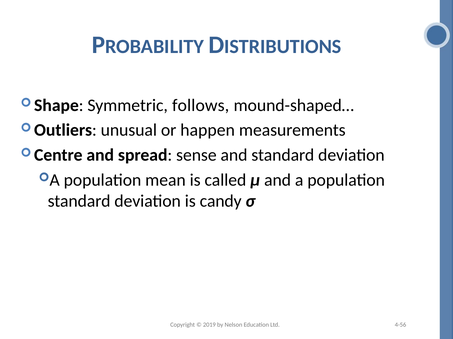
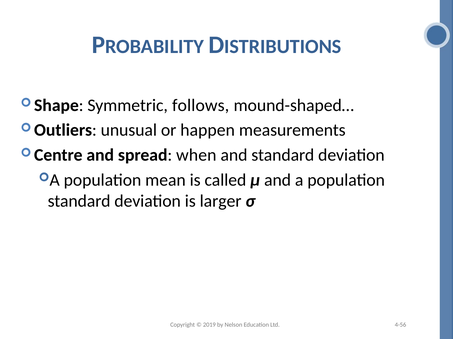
sense: sense -> when
candy: candy -> larger
